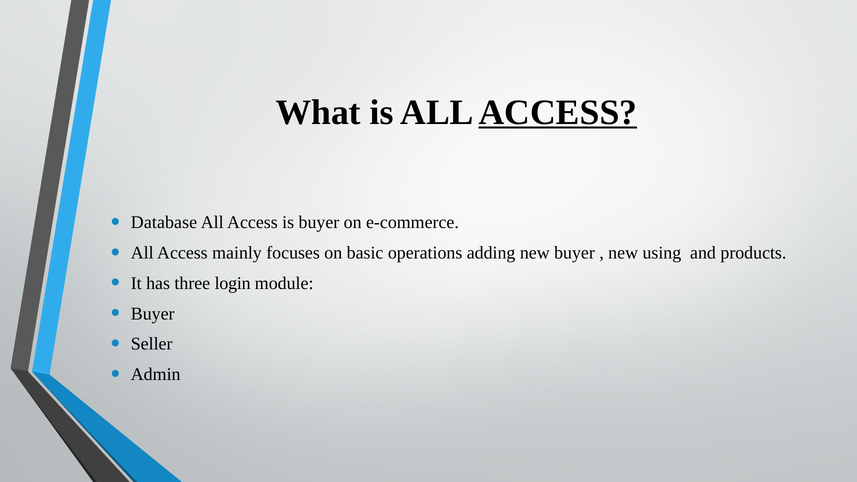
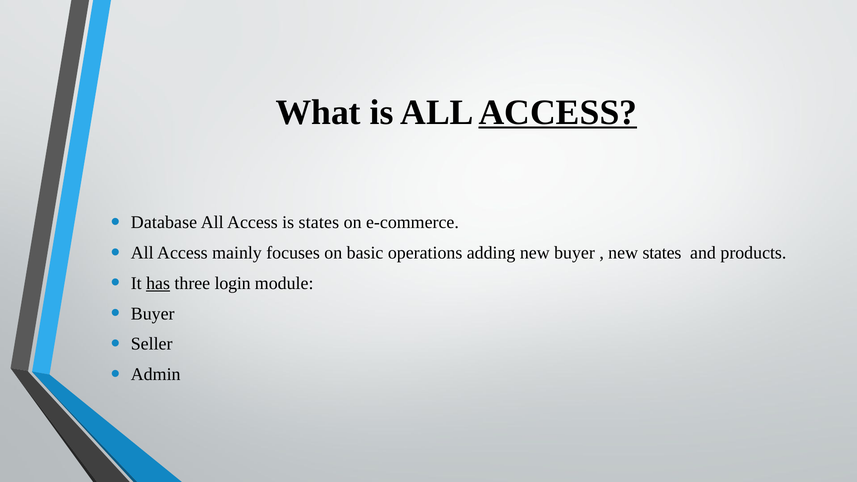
is buyer: buyer -> states
new using: using -> states
has underline: none -> present
